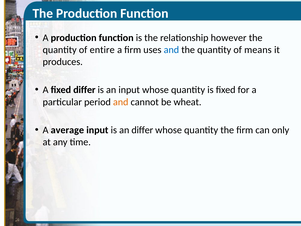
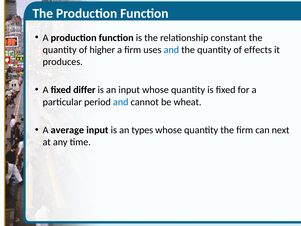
however: however -> constant
entire: entire -> higher
means: means -> effects
and at (121, 102) colour: orange -> blue
an differ: differ -> types
only: only -> next
